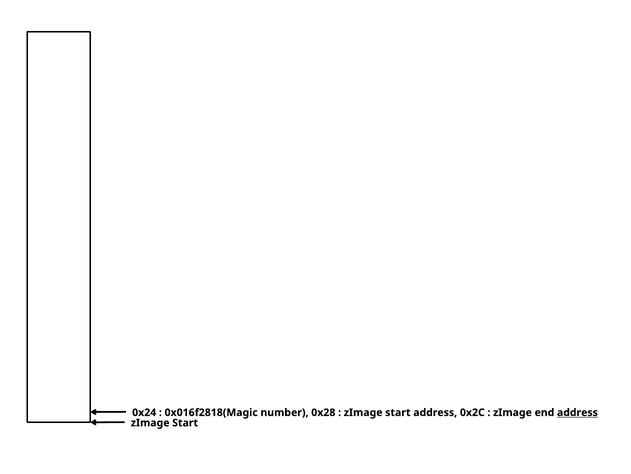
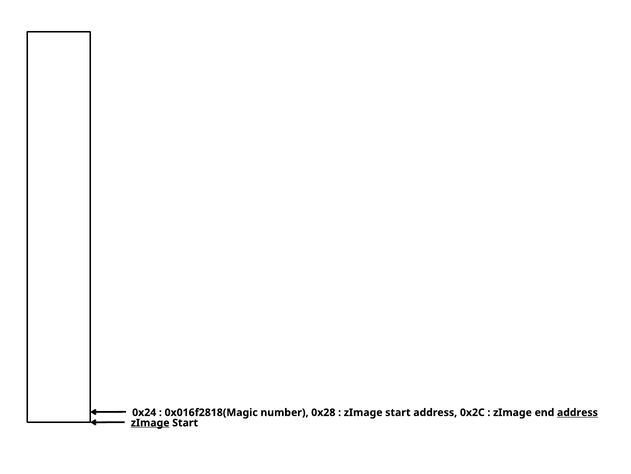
zImage at (150, 422) underline: none -> present
